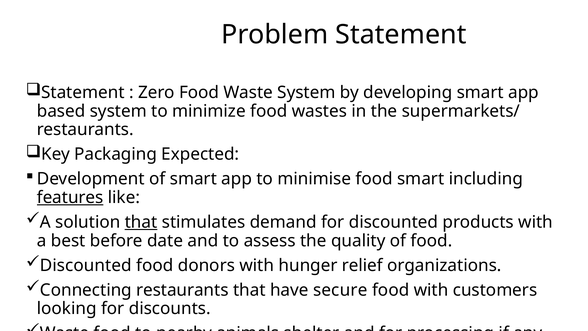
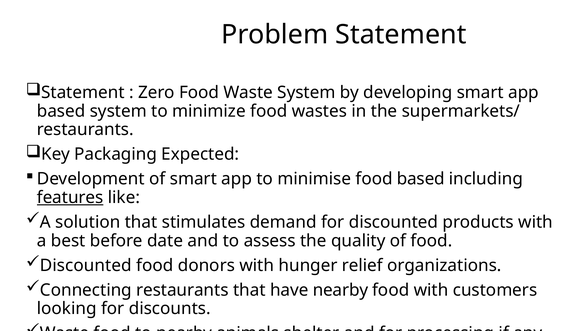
food smart: smart -> based
that at (141, 222) underline: present -> none
have secure: secure -> nearby
